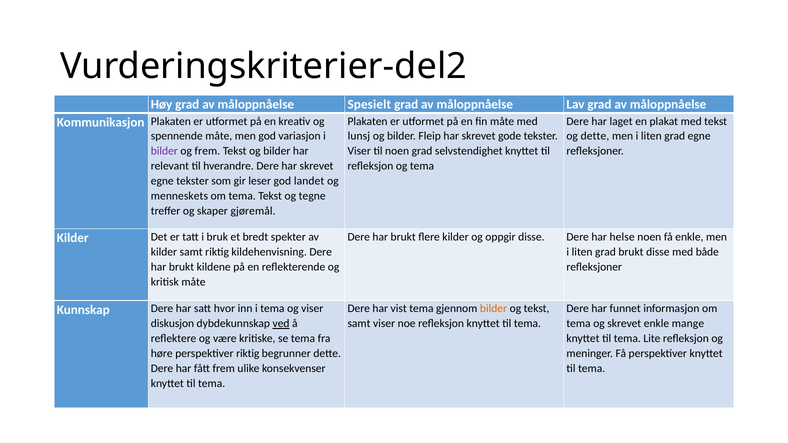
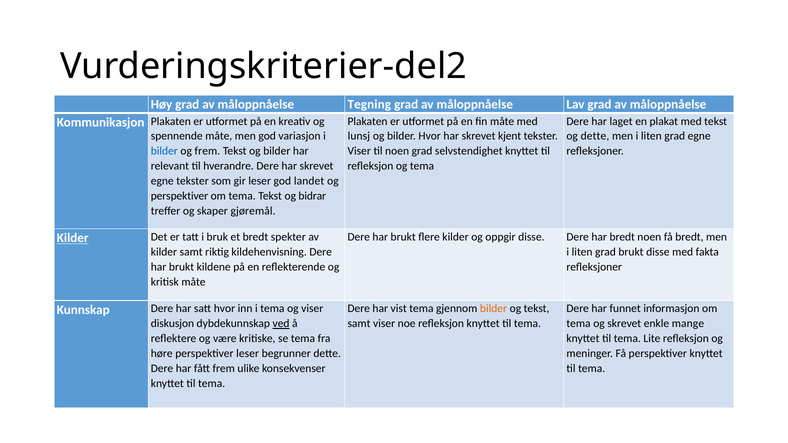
Spesielt: Spesielt -> Tegning
bilder Fleip: Fleip -> Hvor
gode: gode -> kjent
bilder at (164, 151) colour: purple -> blue
menneskets at (179, 196): menneskets -> perspektiver
tegne: tegne -> bidrar
har helse: helse -> bredt
få enkle: enkle -> bredt
Kilder at (73, 238) underline: none -> present
både: både -> fakta
perspektiver riktig: riktig -> leser
